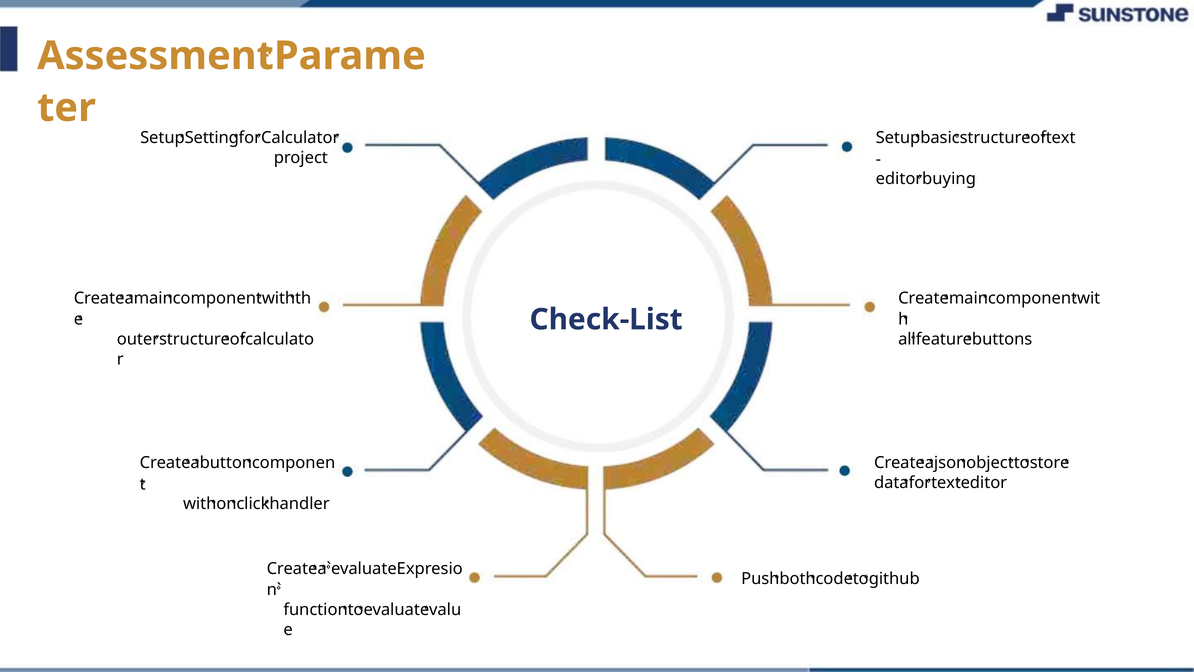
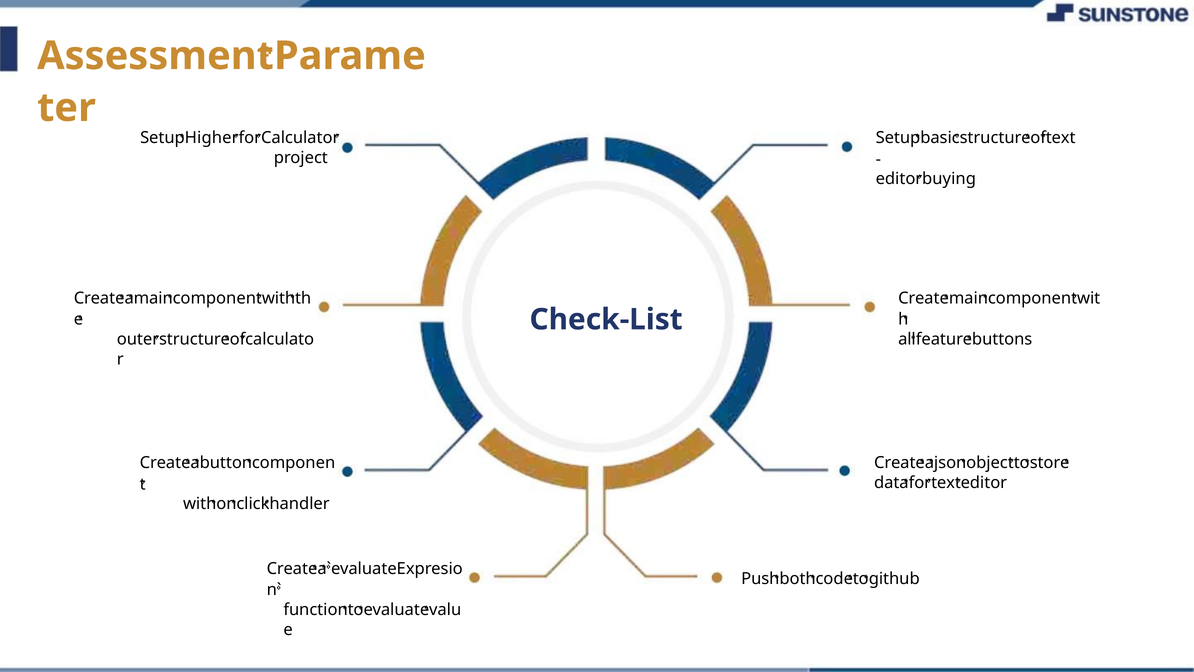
Setting: Setting -> Higher
